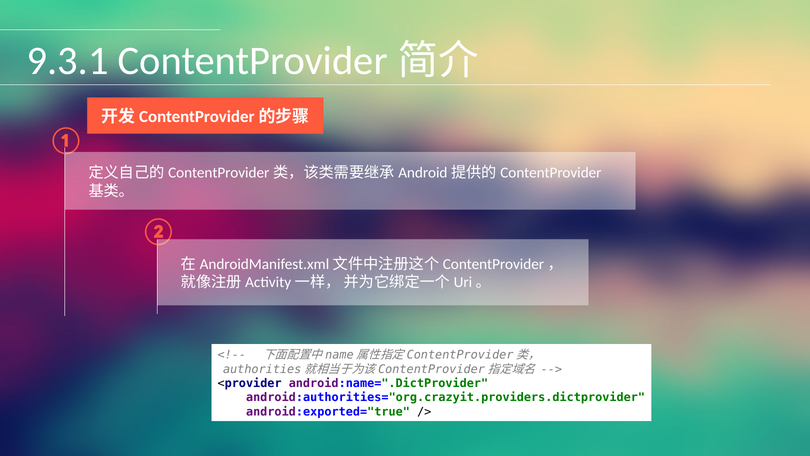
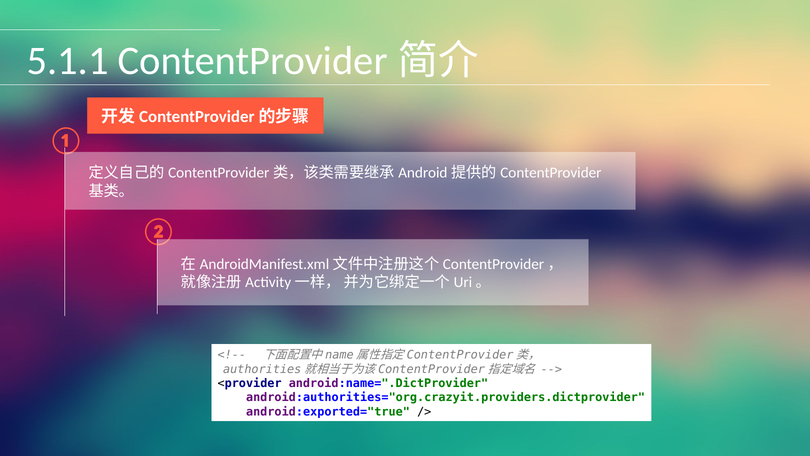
9.3.1: 9.3.1 -> 5.1.1
